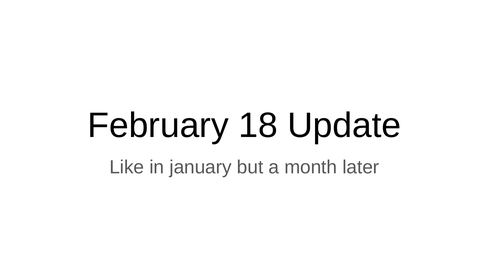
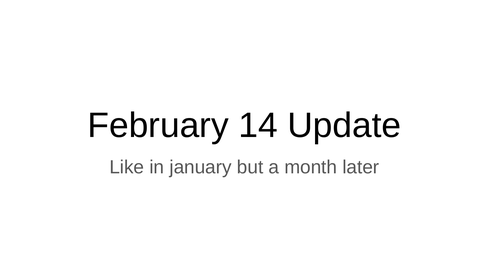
18: 18 -> 14
